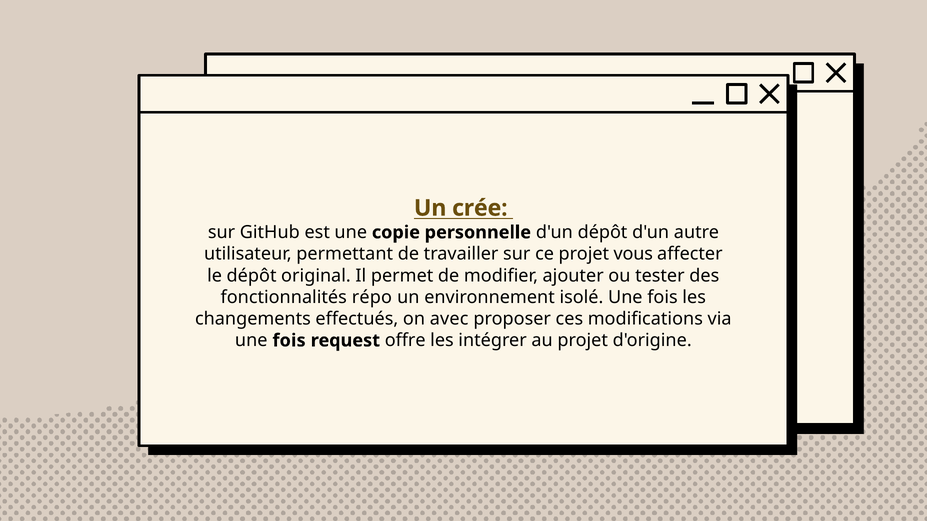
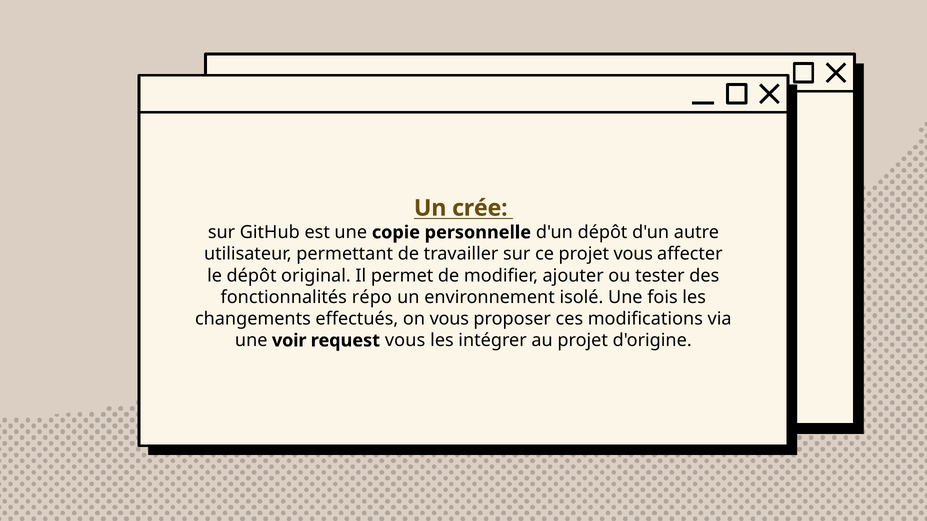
on avec: avec -> vous
fois at (289, 341): fois -> voir
request offre: offre -> vous
